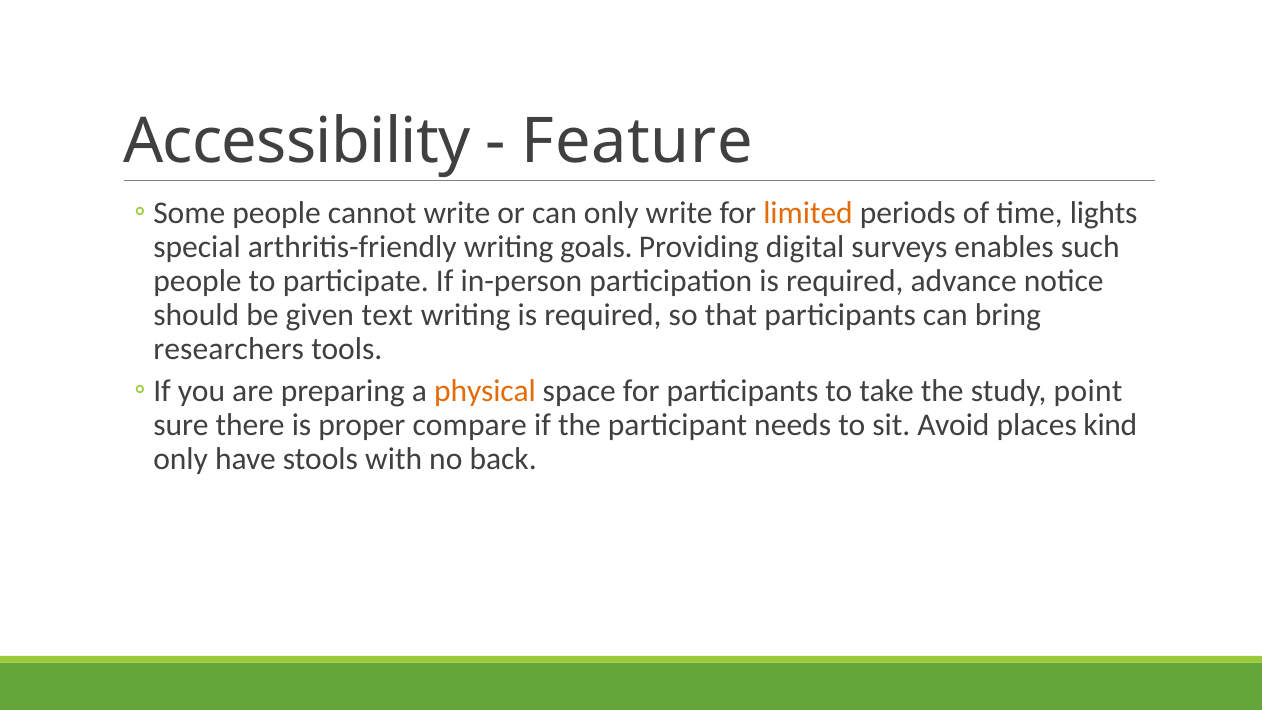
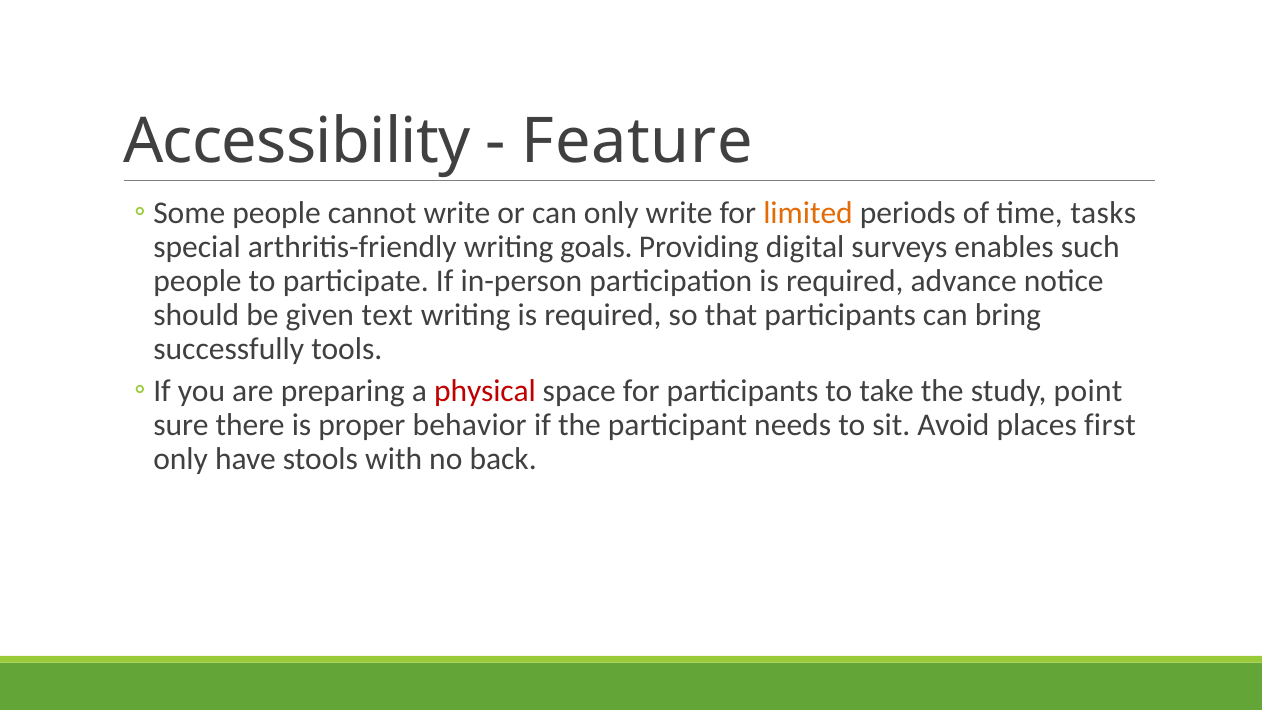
lights: lights -> tasks
researchers: researchers -> successfully
physical colour: orange -> red
compare: compare -> behavior
kind: kind -> first
